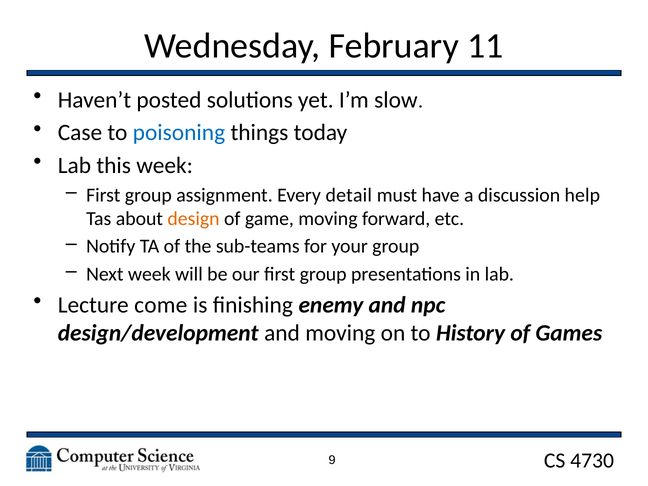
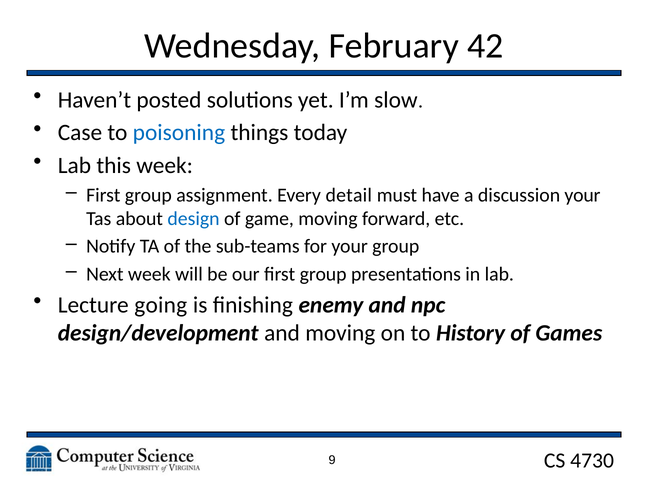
11: 11 -> 42
discussion help: help -> your
design colour: orange -> blue
come: come -> going
